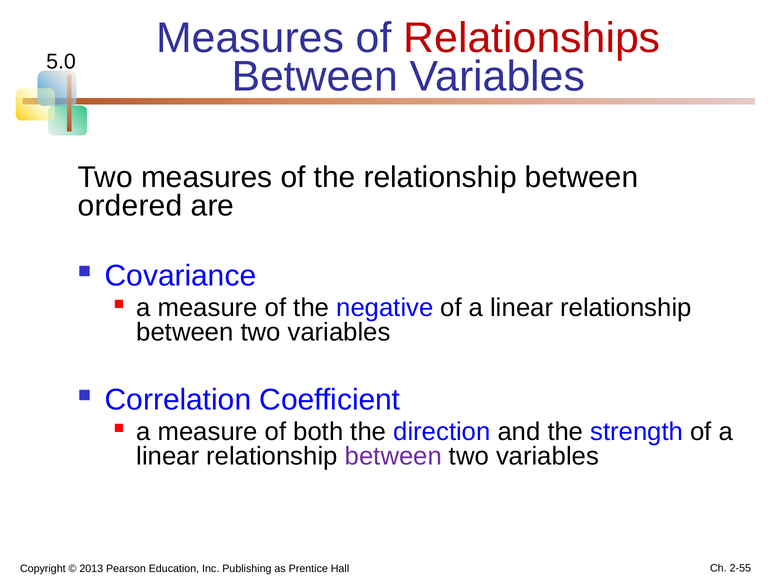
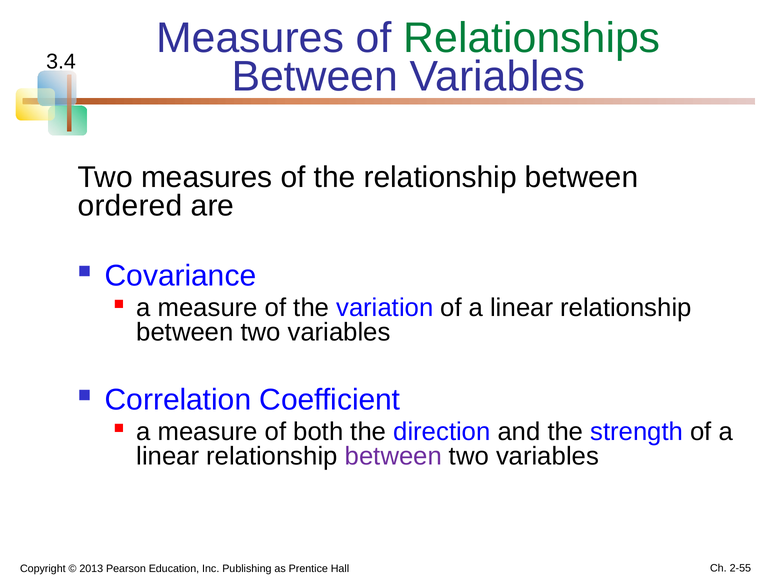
Relationships colour: red -> green
5.0: 5.0 -> 3.4
negative: negative -> variation
